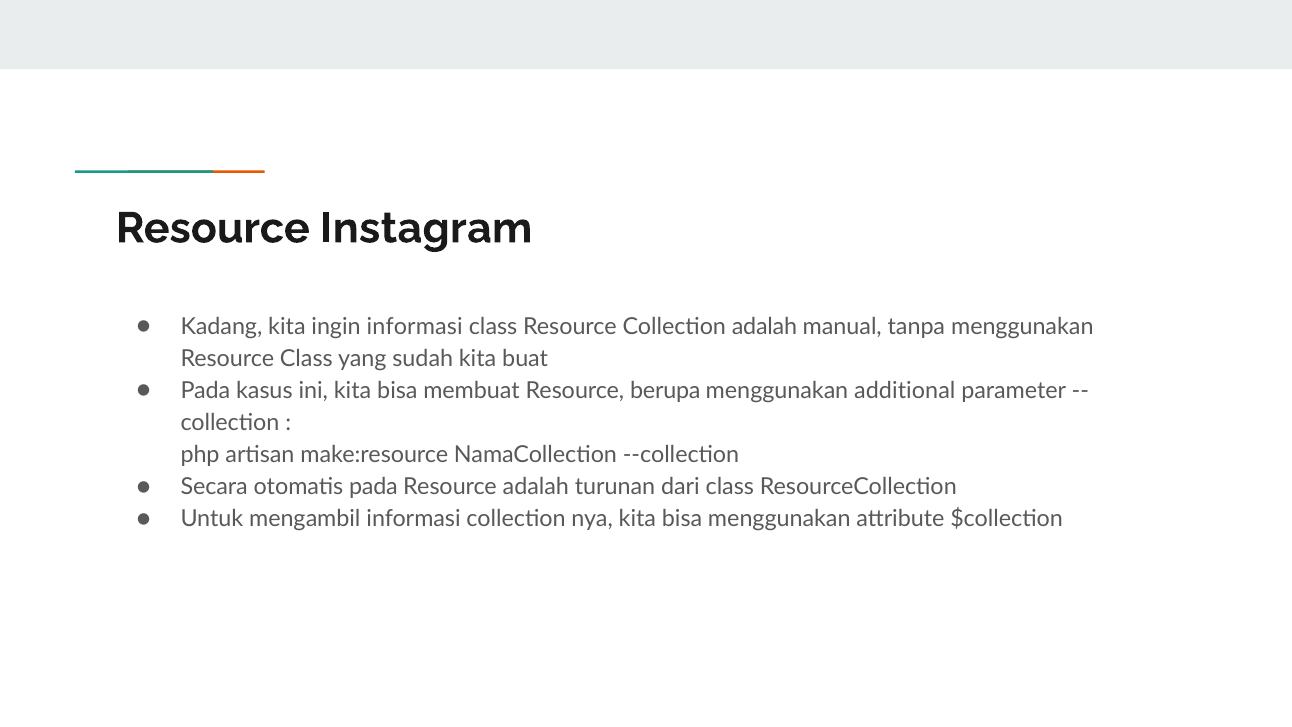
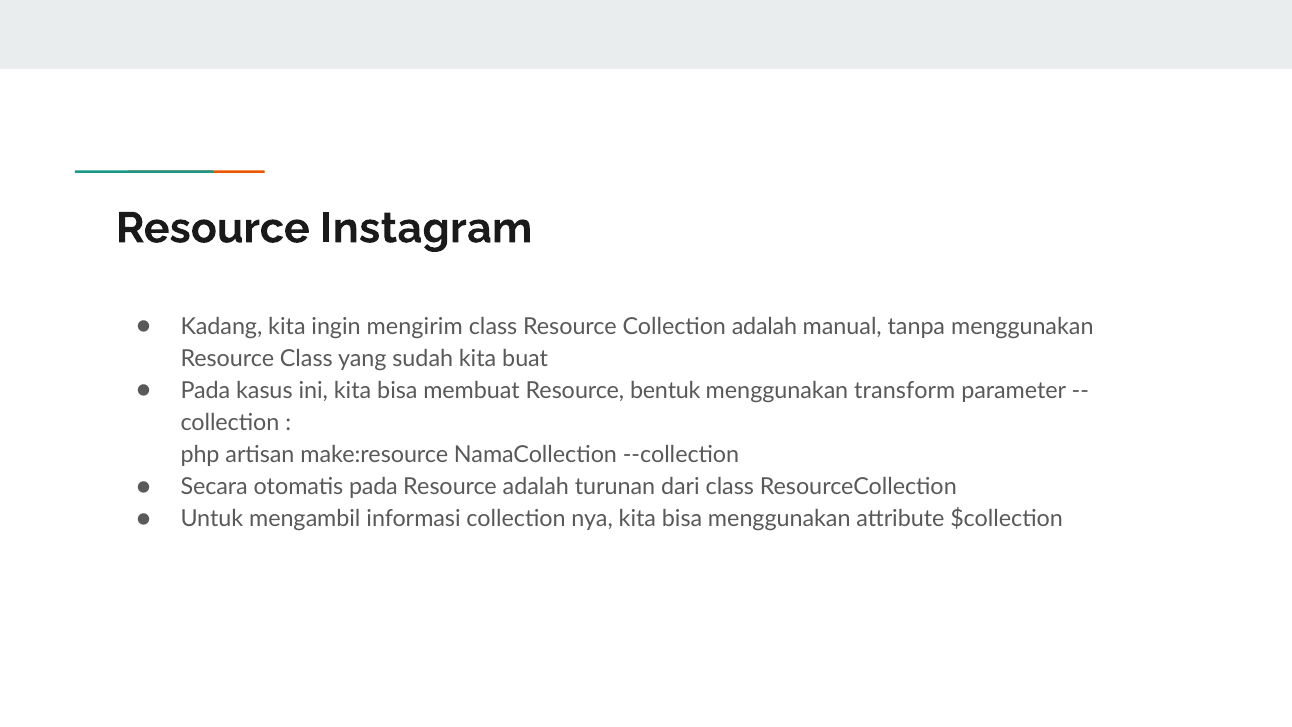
ingin informasi: informasi -> mengirim
berupa: berupa -> bentuk
additional: additional -> transform
